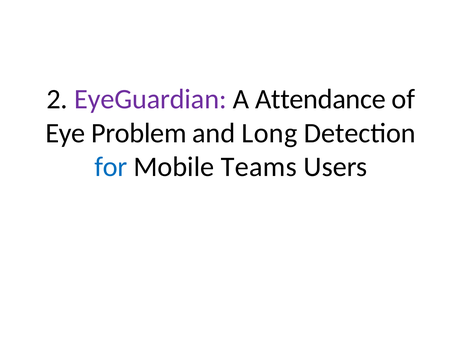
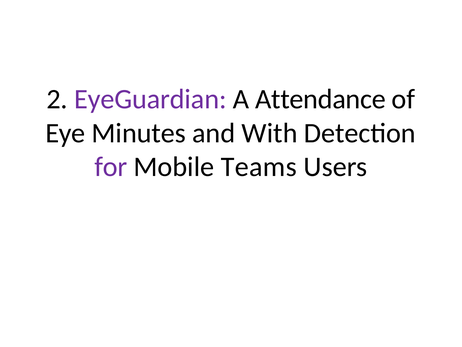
Problem: Problem -> Minutes
Long: Long -> With
for colour: blue -> purple
